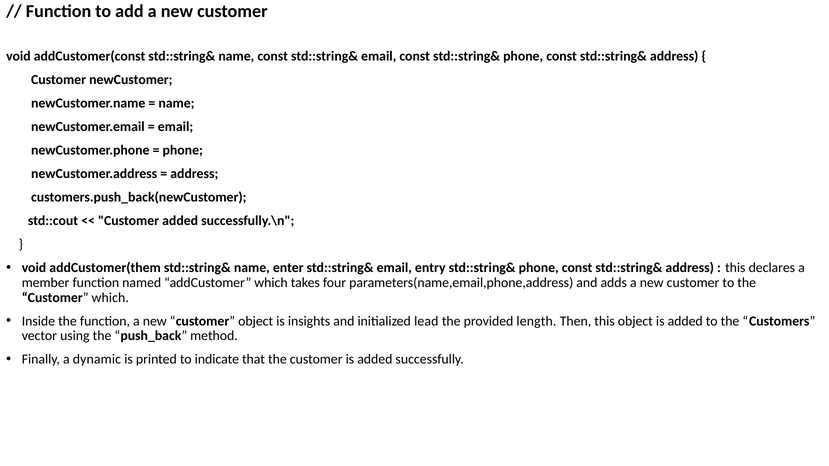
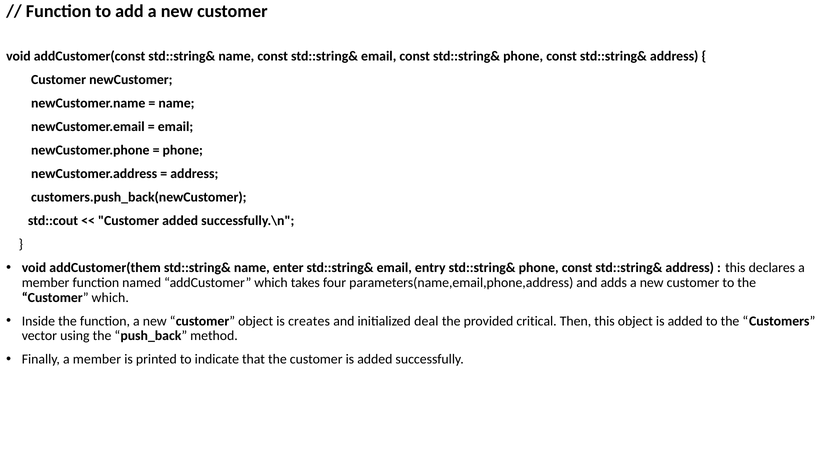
insights: insights -> creates
lead: lead -> deal
length: length -> critical
Finally a dynamic: dynamic -> member
